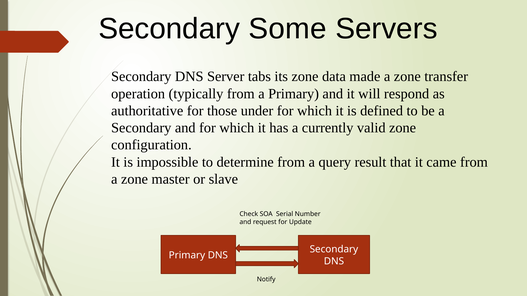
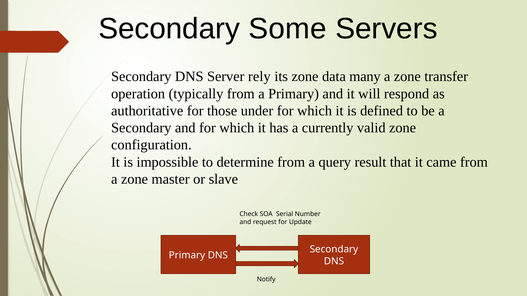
tabs: tabs -> rely
made: made -> many
